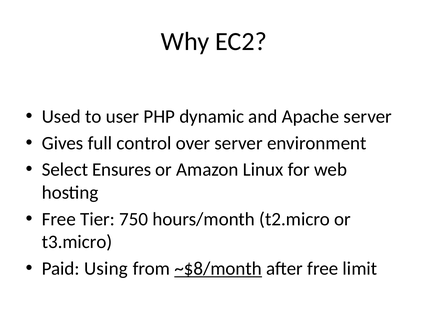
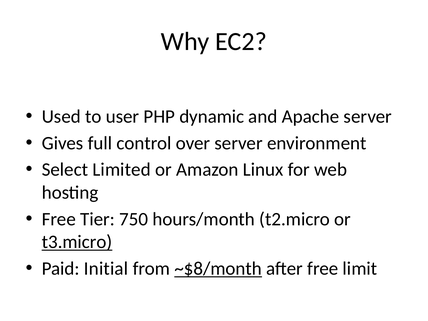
Ensures: Ensures -> Limited
t3.micro underline: none -> present
Using: Using -> Initial
